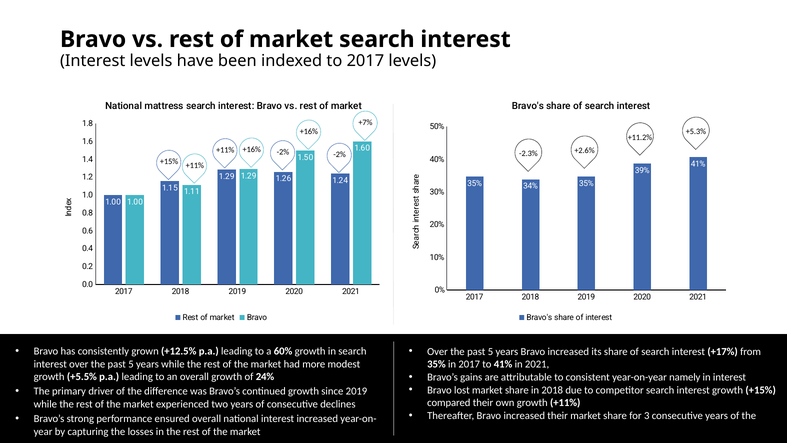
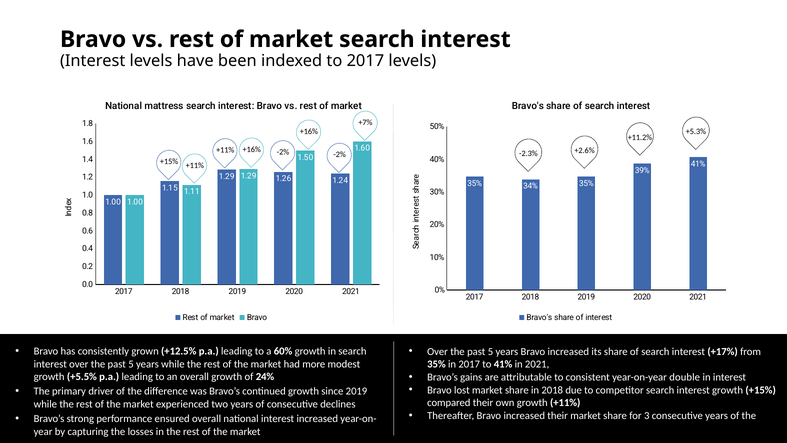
namely: namely -> double
